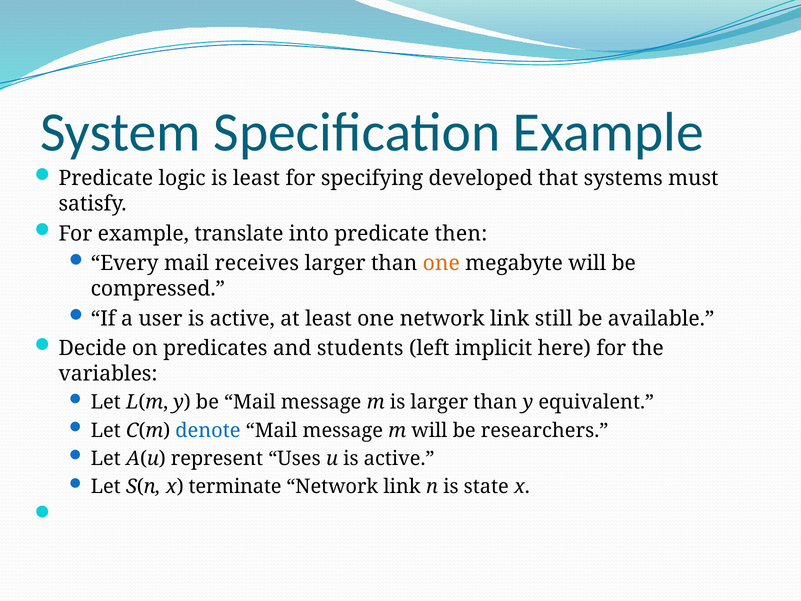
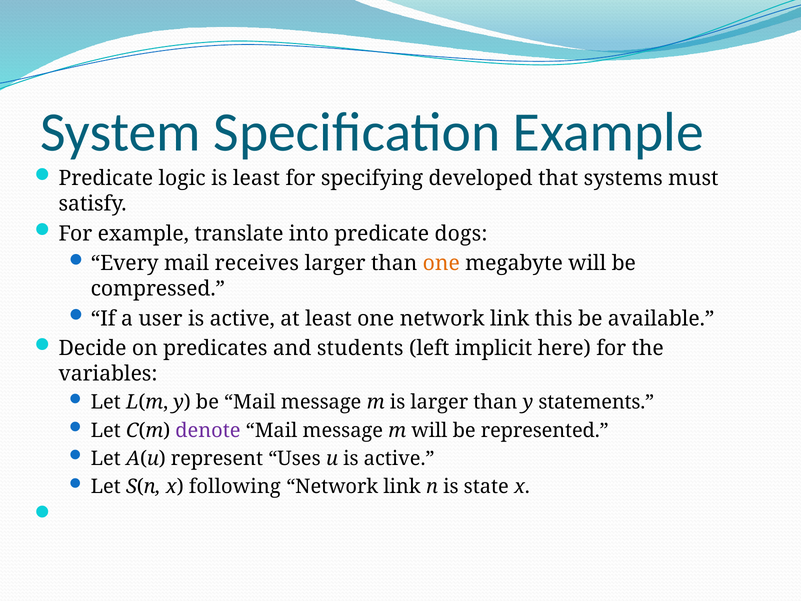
then: then -> dogs
still: still -> this
equivalent: equivalent -> statements
denote colour: blue -> purple
researchers: researchers -> represented
terminate: terminate -> following
